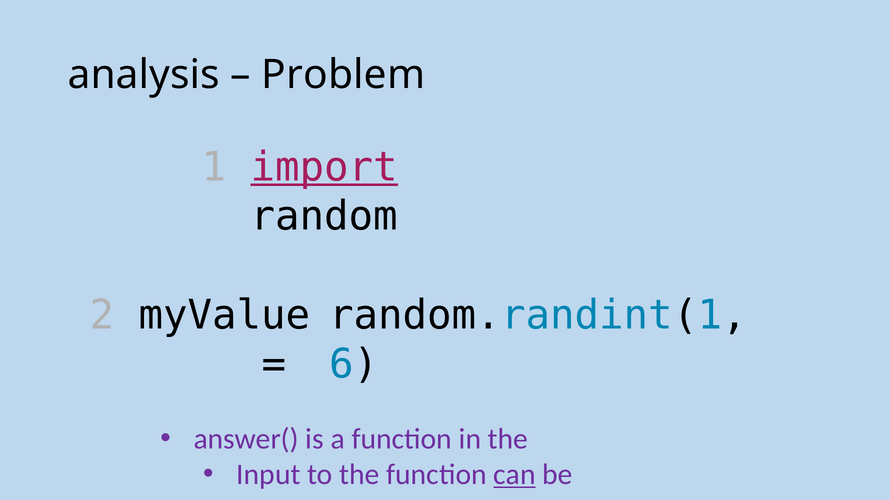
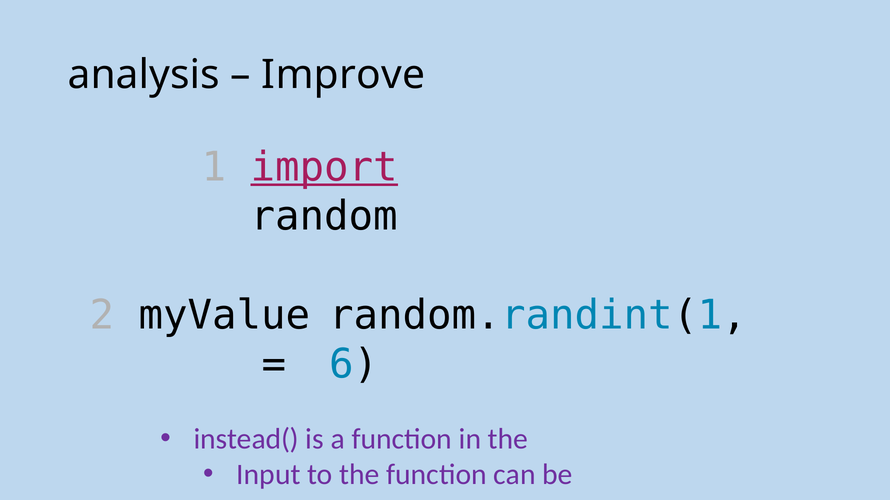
Problem: Problem -> Improve
answer(: answer( -> instead(
can underline: present -> none
